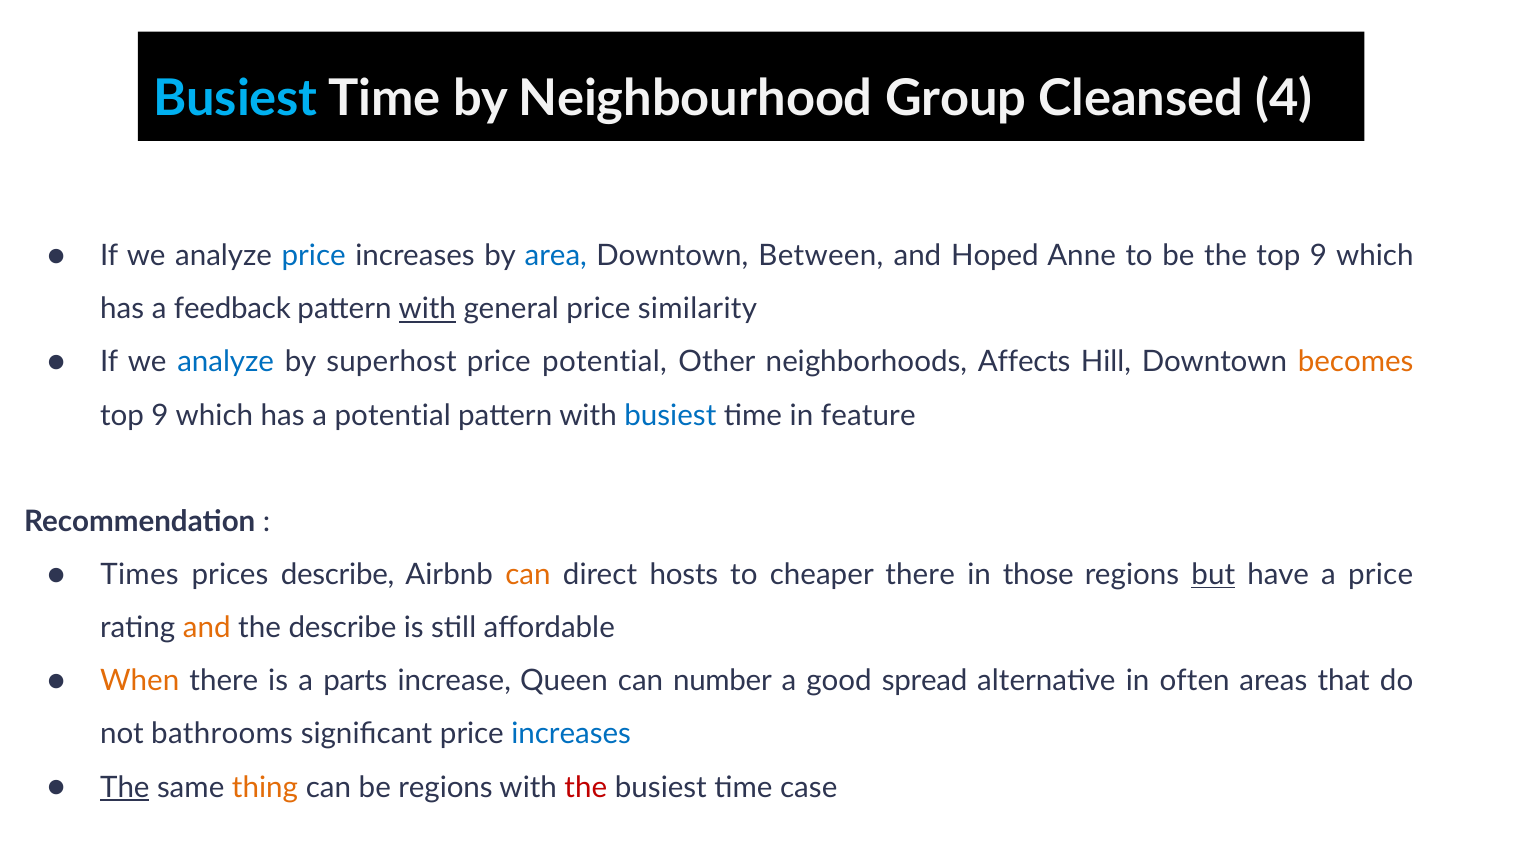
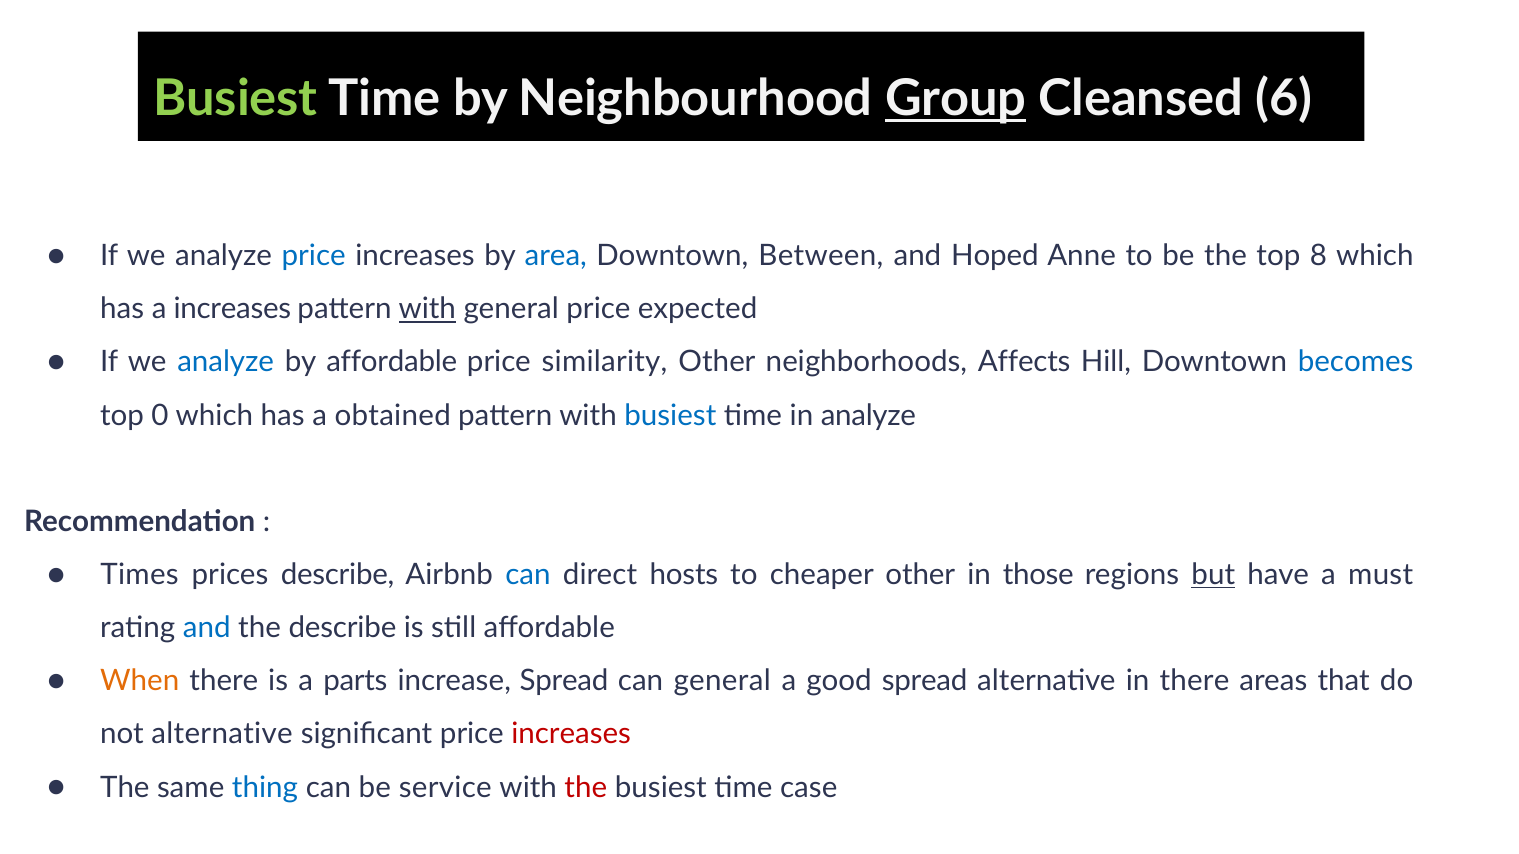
Busiest at (235, 99) colour: light blue -> light green
Group underline: none -> present
4: 4 -> 6
the top 9: 9 -> 8
a feedback: feedback -> increases
similarity: similarity -> expected
by superhost: superhost -> affordable
price potential: potential -> similarity
becomes colour: orange -> blue
9 at (160, 416): 9 -> 0
a potential: potential -> obtained
in feature: feature -> analyze
can at (528, 575) colour: orange -> blue
cheaper there: there -> other
a price: price -> must
and at (207, 628) colour: orange -> blue
increase Queen: Queen -> Spread
can number: number -> general
in often: often -> there
not bathrooms: bathrooms -> alternative
increases at (571, 735) colour: blue -> red
The at (125, 788) underline: present -> none
thing colour: orange -> blue
be regions: regions -> service
